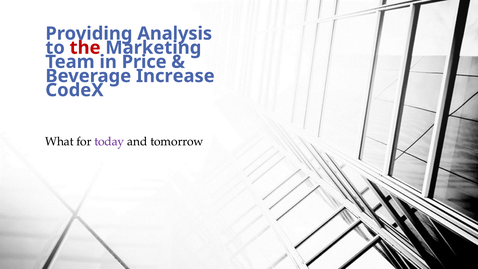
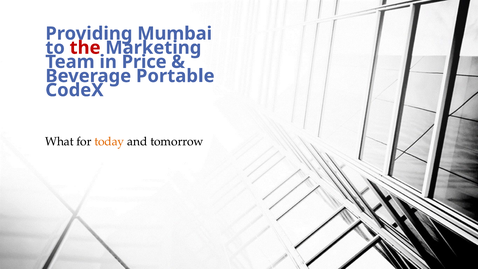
Analysis: Analysis -> Mumbai
Increase: Increase -> Portable
today colour: purple -> orange
